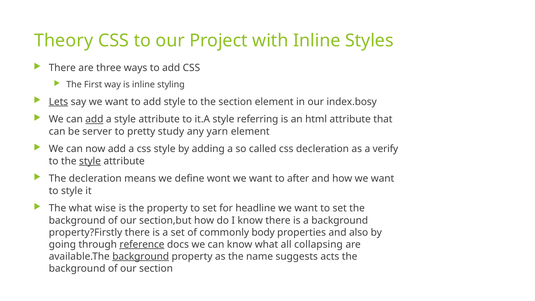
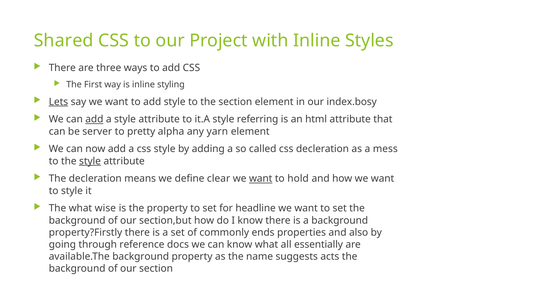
Theory: Theory -> Shared
study: study -> alpha
verify: verify -> mess
wont: wont -> clear
want at (261, 179) underline: none -> present
after: after -> hold
body: body -> ends
reference underline: present -> none
collapsing: collapsing -> essentially
background at (141, 256) underline: present -> none
